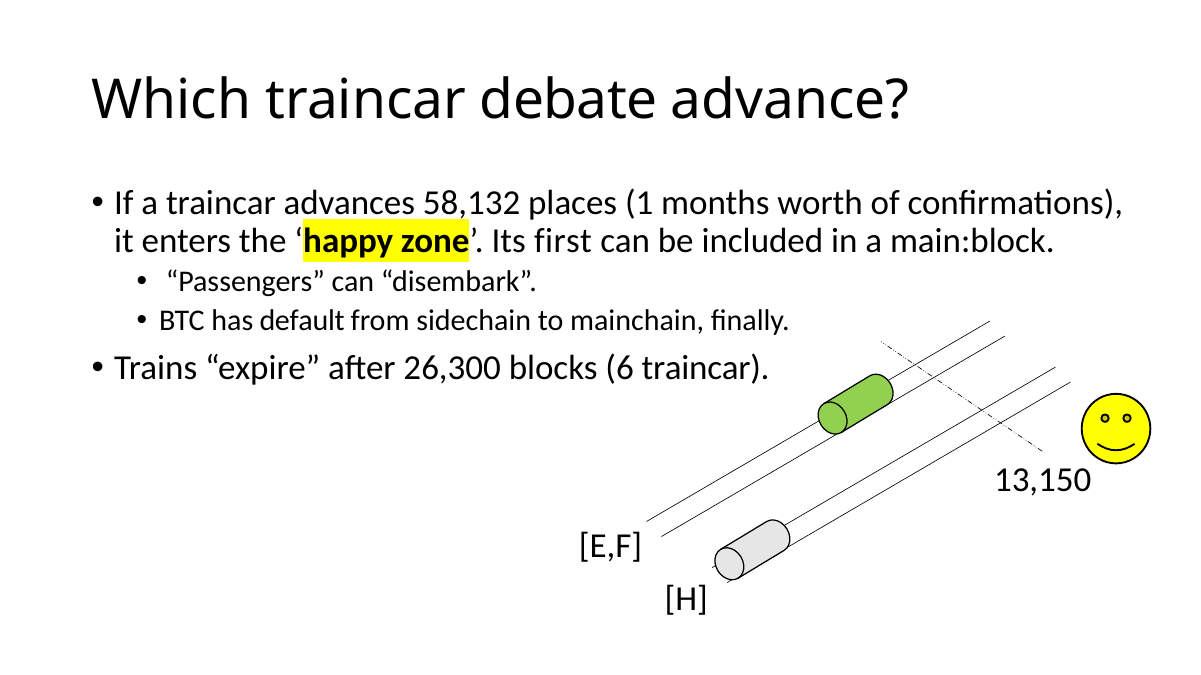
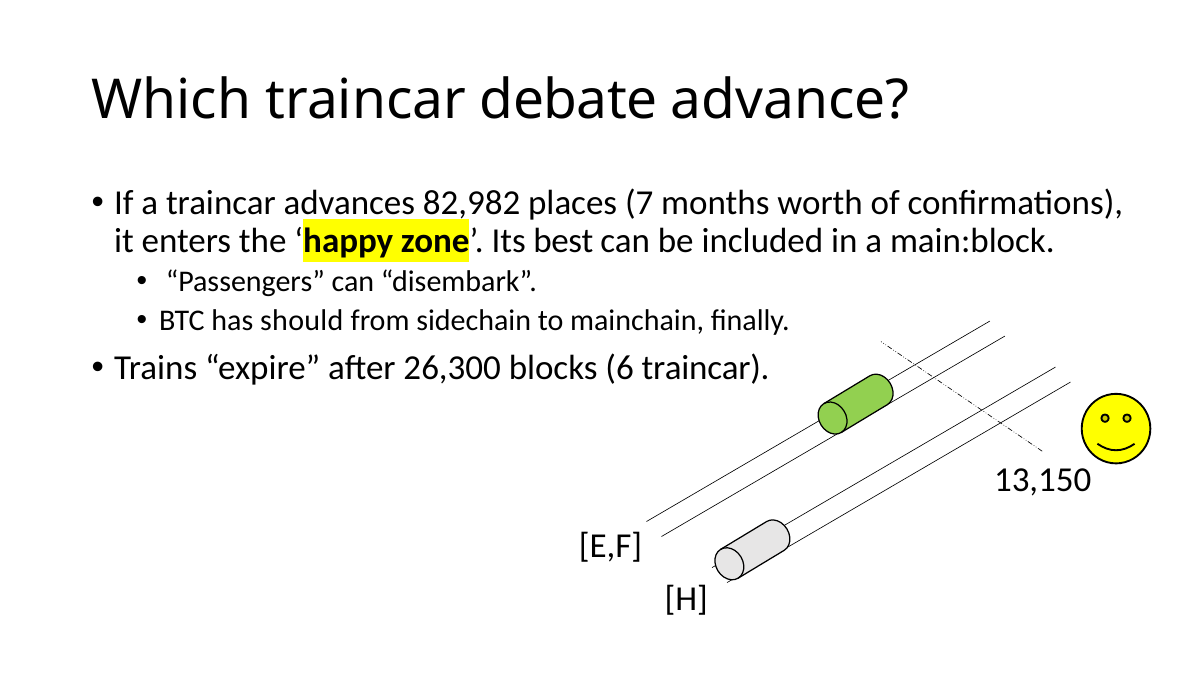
58,132: 58,132 -> 82,982
1: 1 -> 7
first: first -> best
default: default -> should
